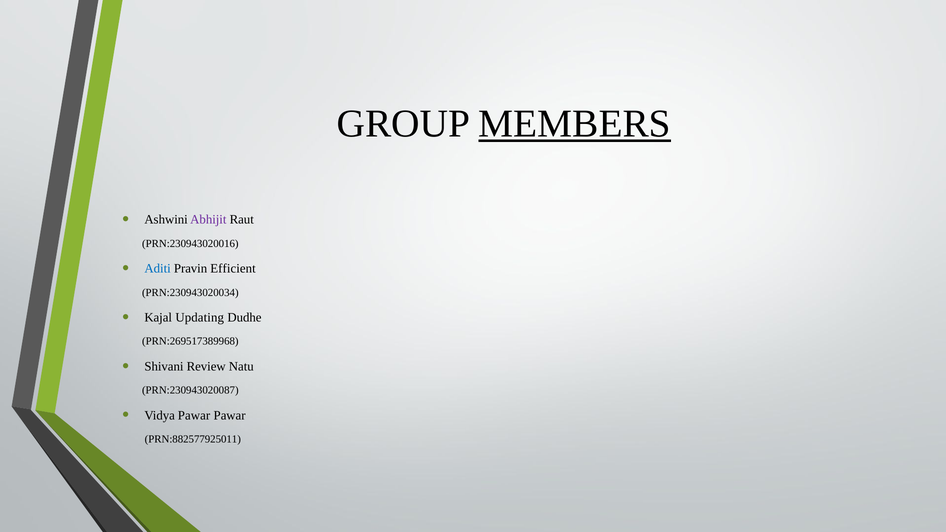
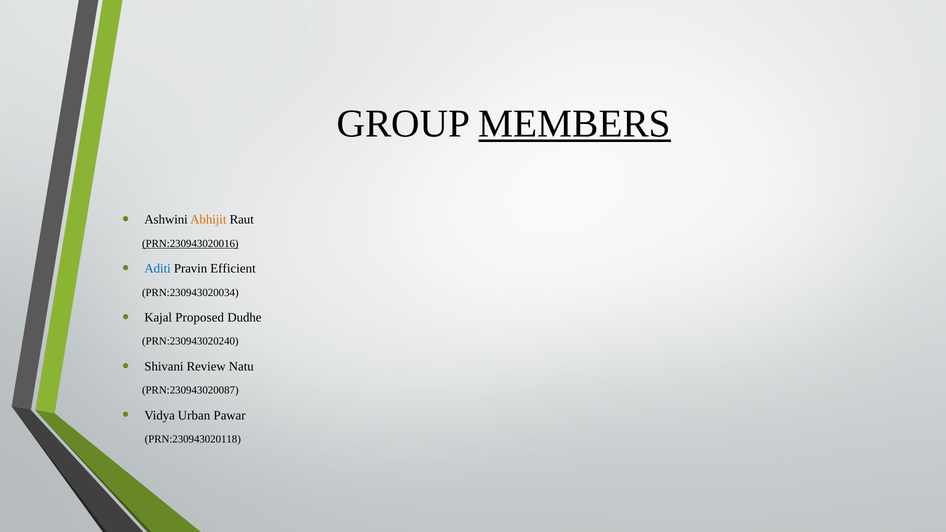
Abhijit colour: purple -> orange
PRN:230943020016 underline: none -> present
Updating: Updating -> Proposed
PRN:269517389968: PRN:269517389968 -> PRN:230943020240
Vidya Pawar: Pawar -> Urban
PRN:882577925011: PRN:882577925011 -> PRN:230943020118
